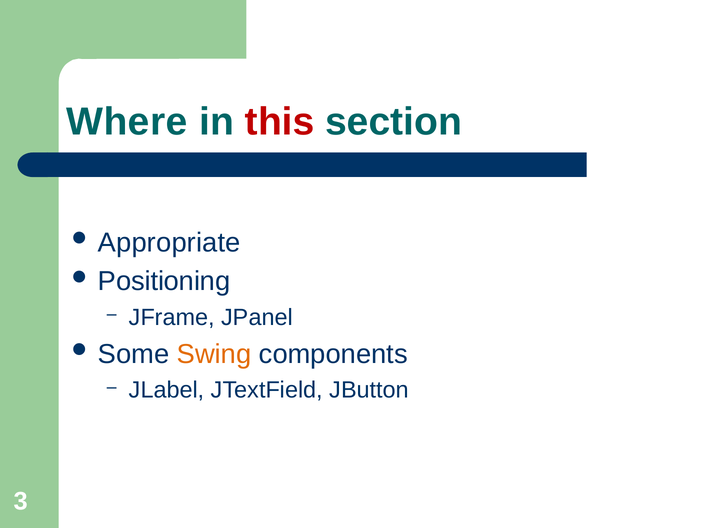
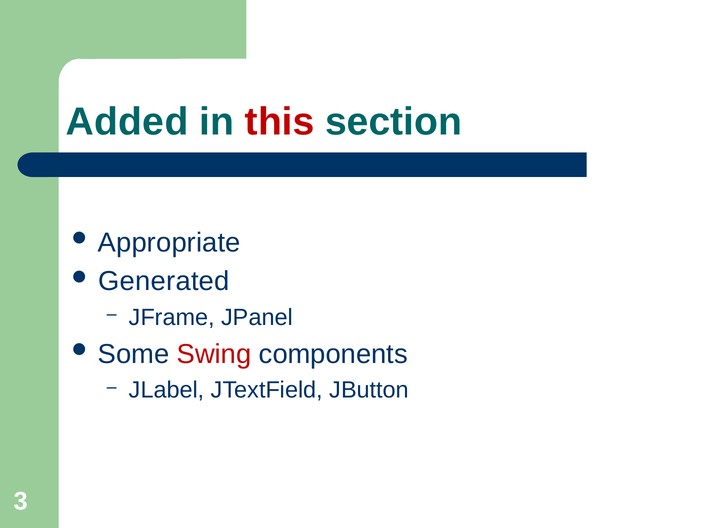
Where: Where -> Added
Positioning: Positioning -> Generated
Swing colour: orange -> red
